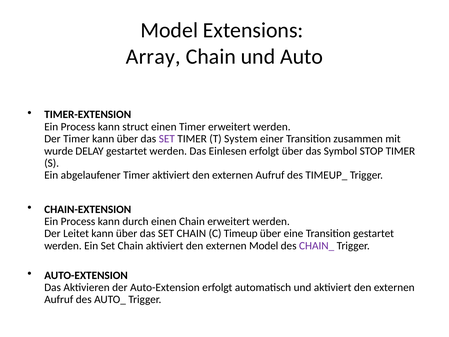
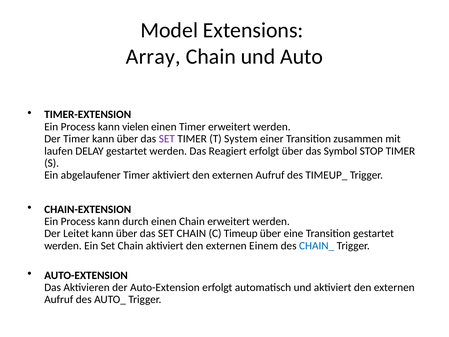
struct: struct -> vielen
wurde: wurde -> laufen
Einlesen: Einlesen -> Reagiert
externen Model: Model -> Einem
CHAIN_ colour: purple -> blue
